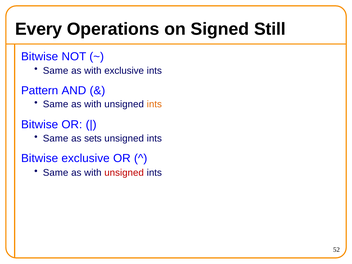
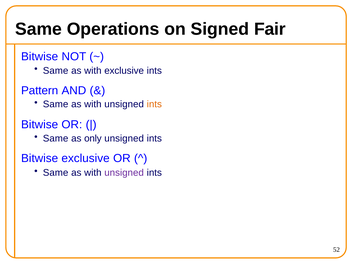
Every at (39, 29): Every -> Same
Still: Still -> Fair
sets: sets -> only
unsigned at (124, 173) colour: red -> purple
